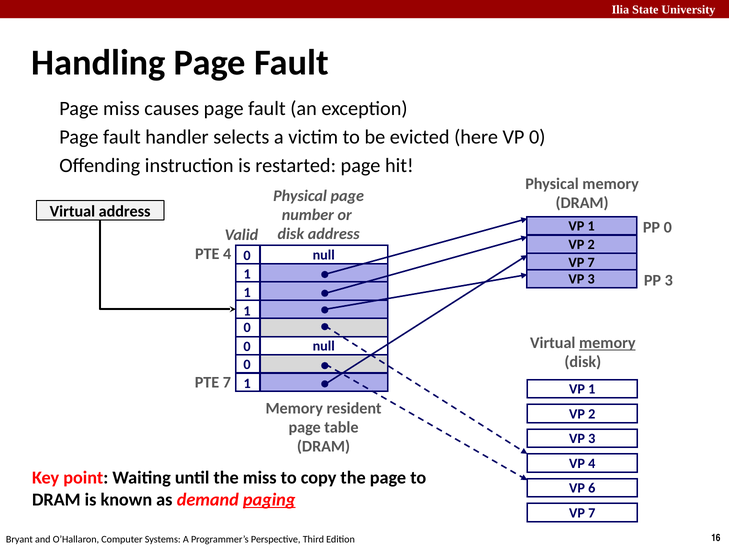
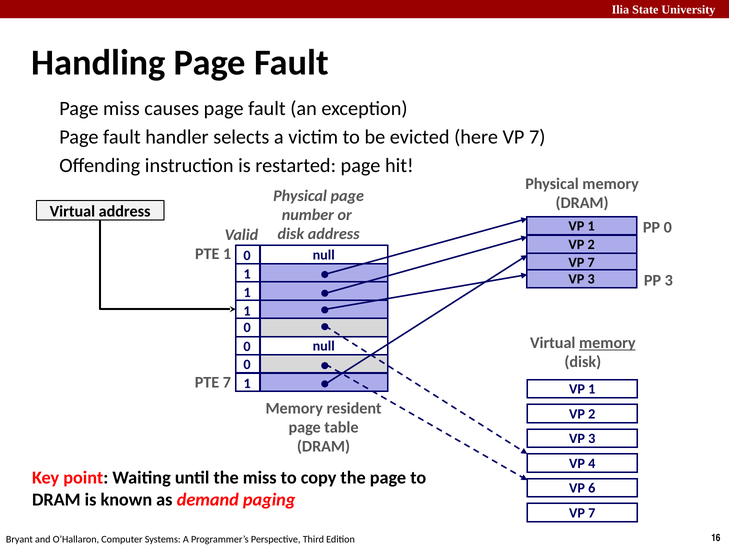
here VP 0: 0 -> 7
PTE 4: 4 -> 1
paging underline: present -> none
